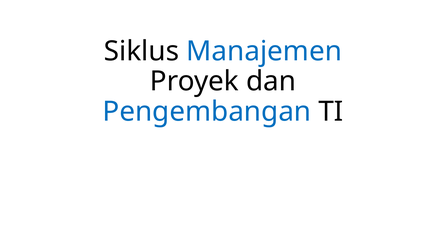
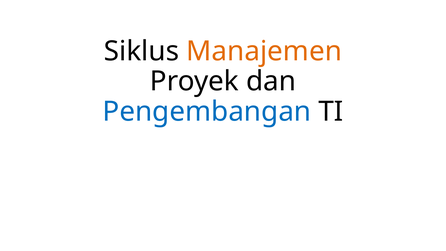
Manajemen colour: blue -> orange
